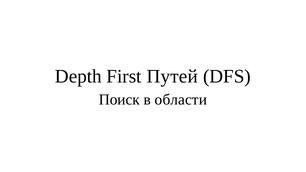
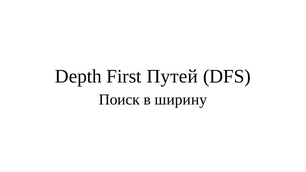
области: области -> ширину
